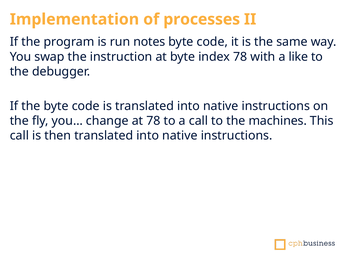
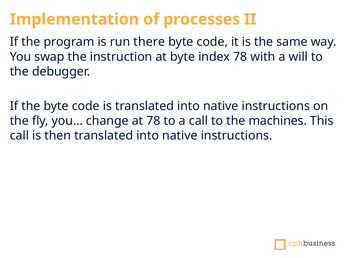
notes: notes -> there
like: like -> will
